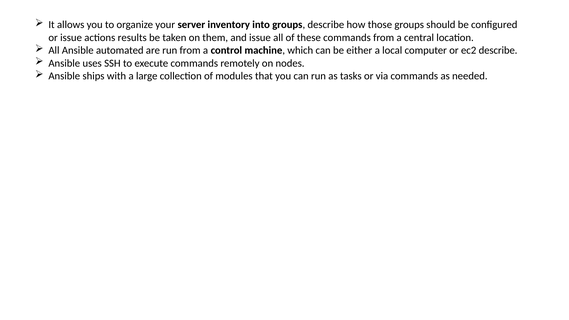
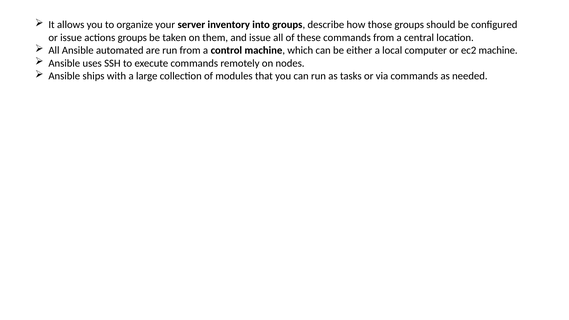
actions results: results -> groups
ec2 describe: describe -> machine
